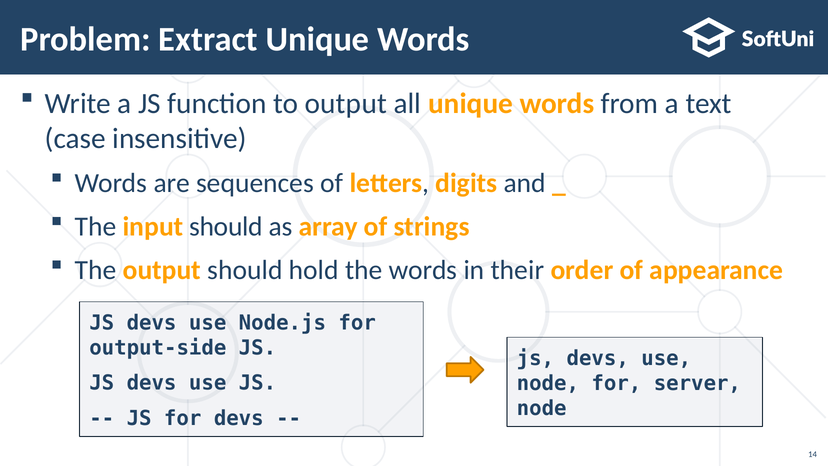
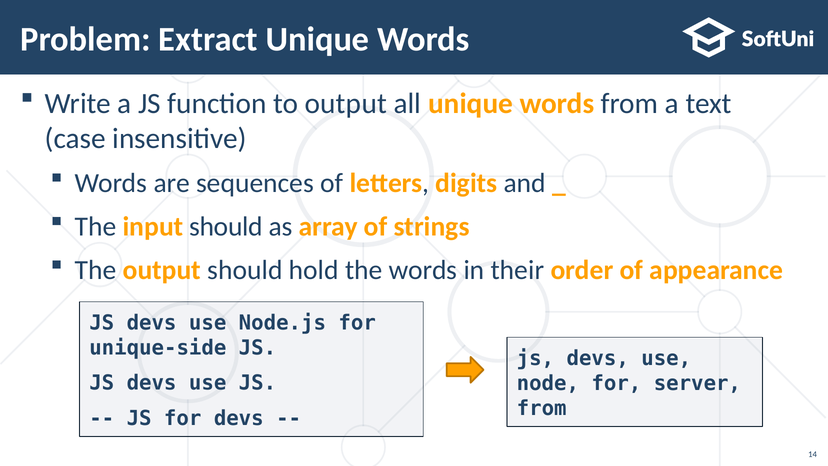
output-side: output-side -> unique-side
node at (542, 408): node -> from
